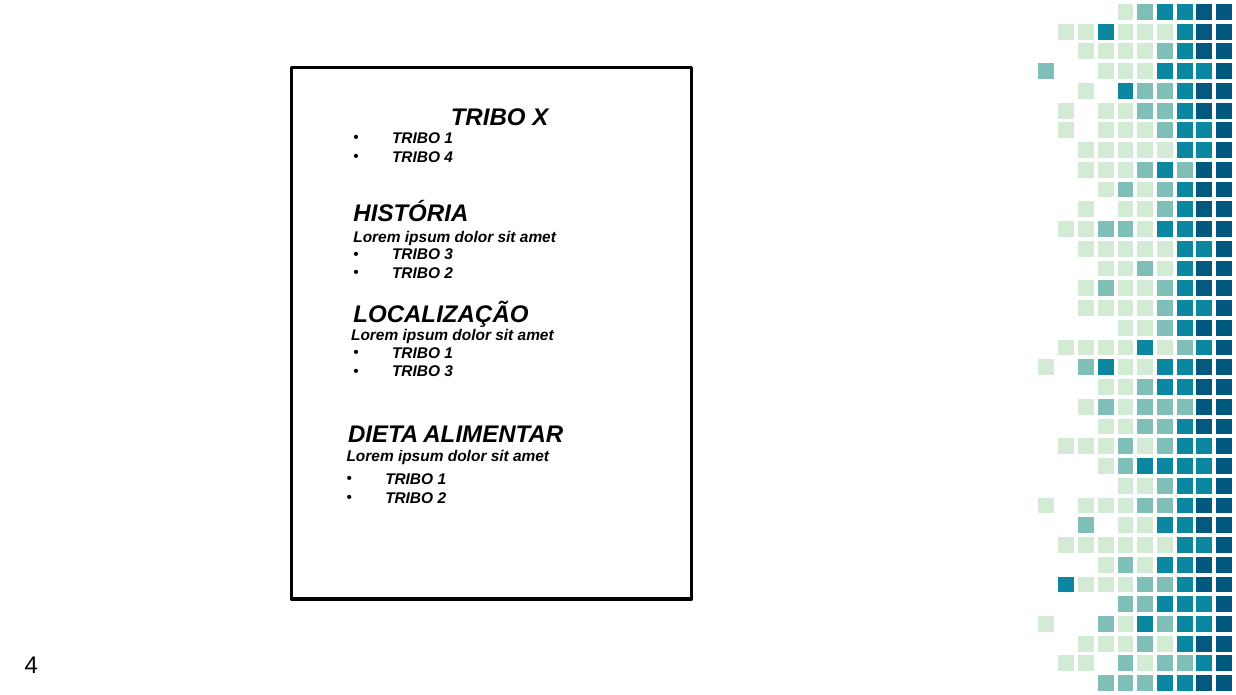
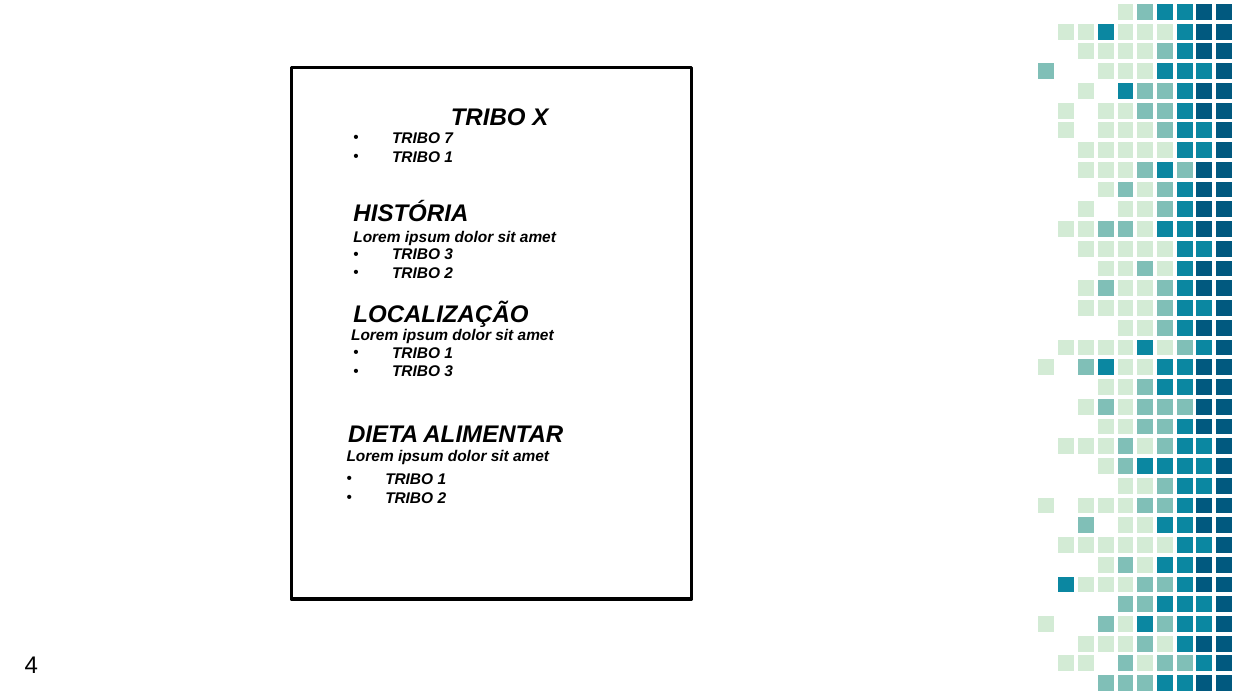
1 at (449, 138): 1 -> 7
4 at (449, 157): 4 -> 1
